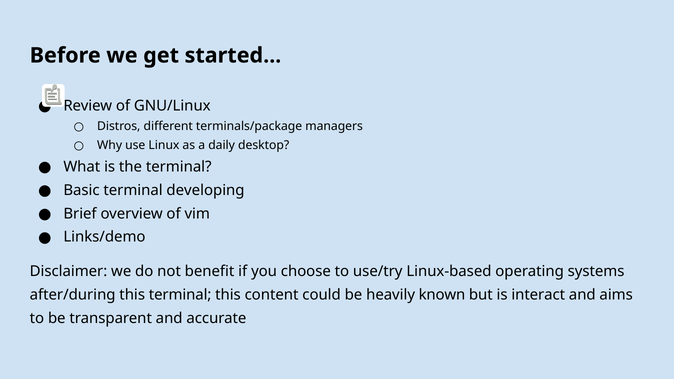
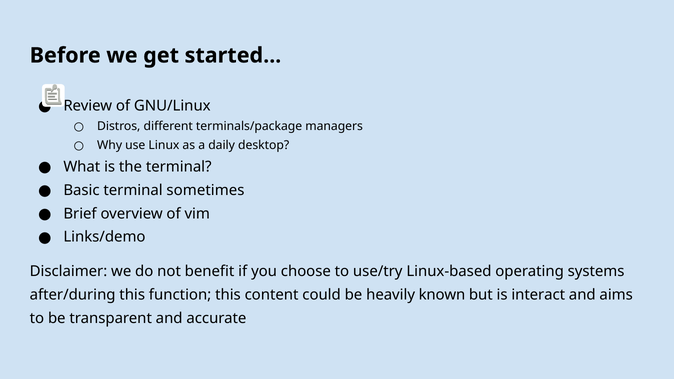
developing: developing -> sometimes
this terminal: terminal -> function
